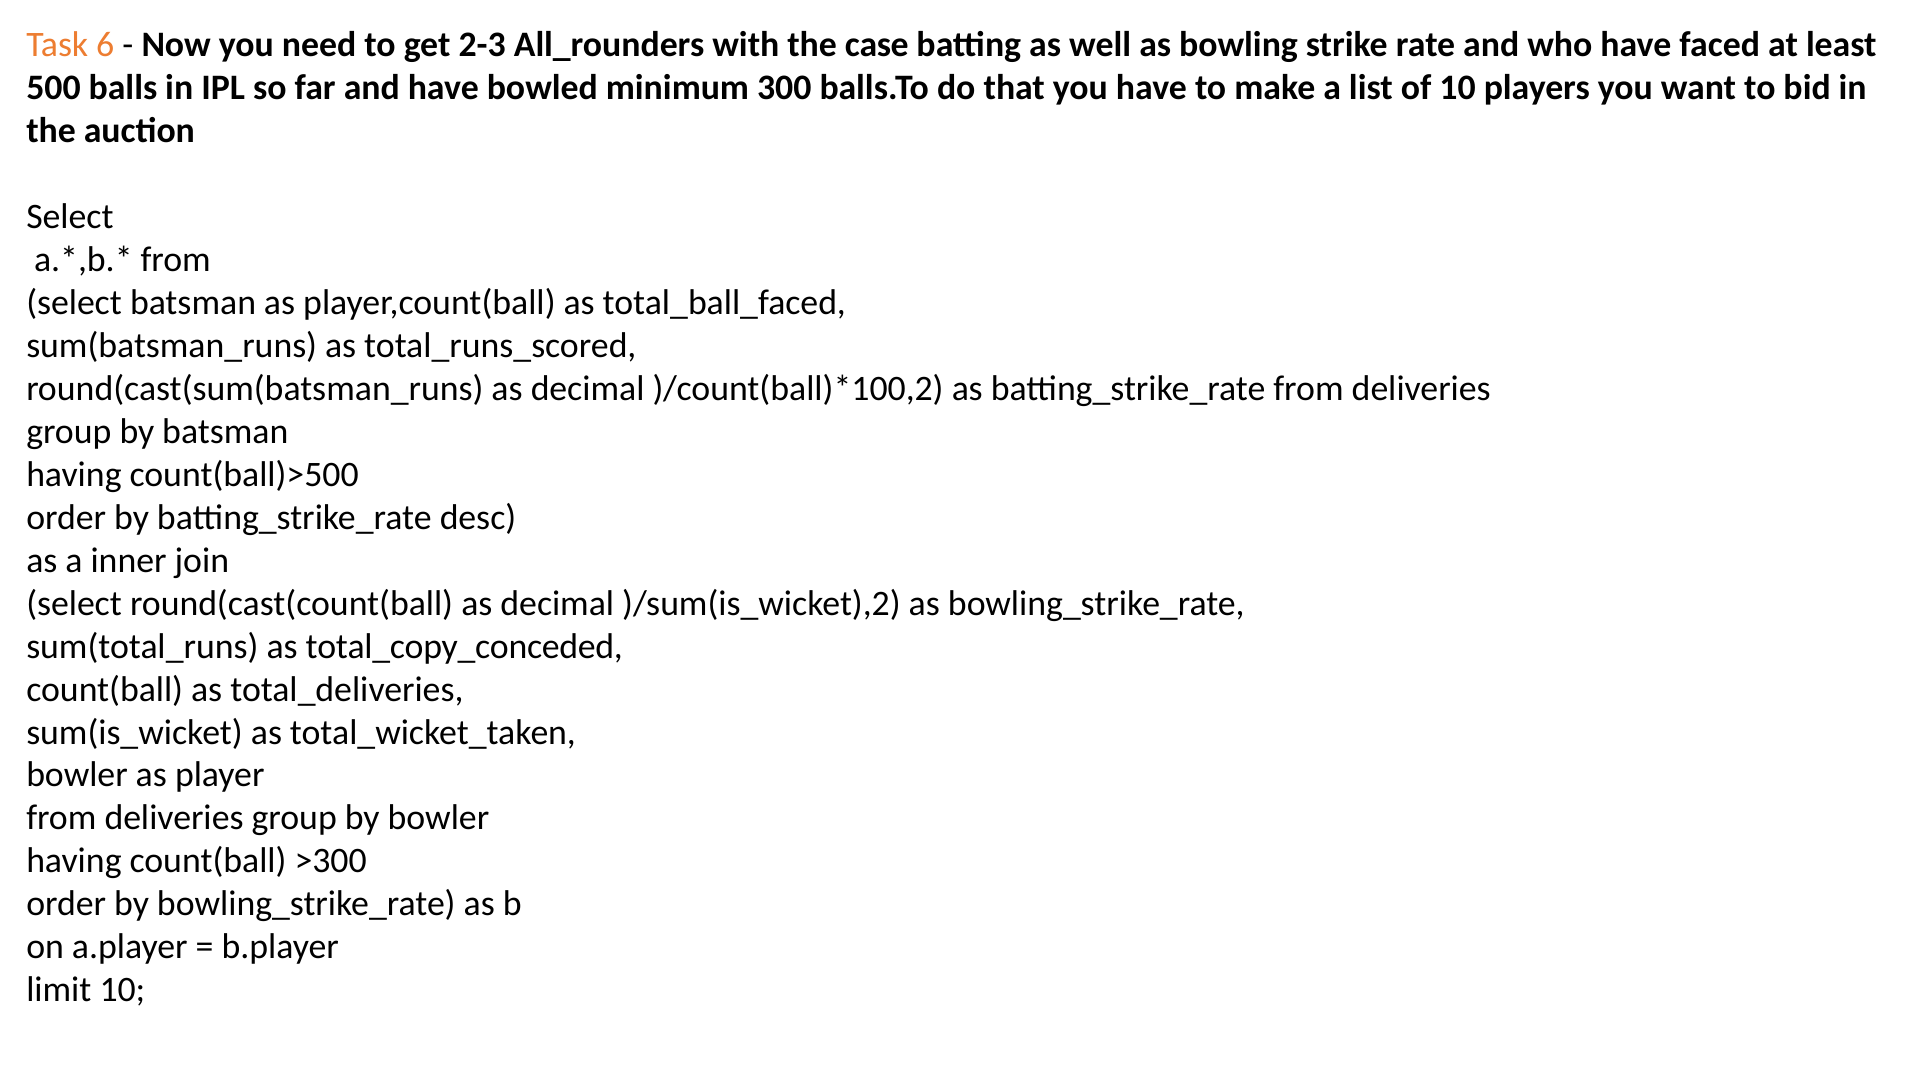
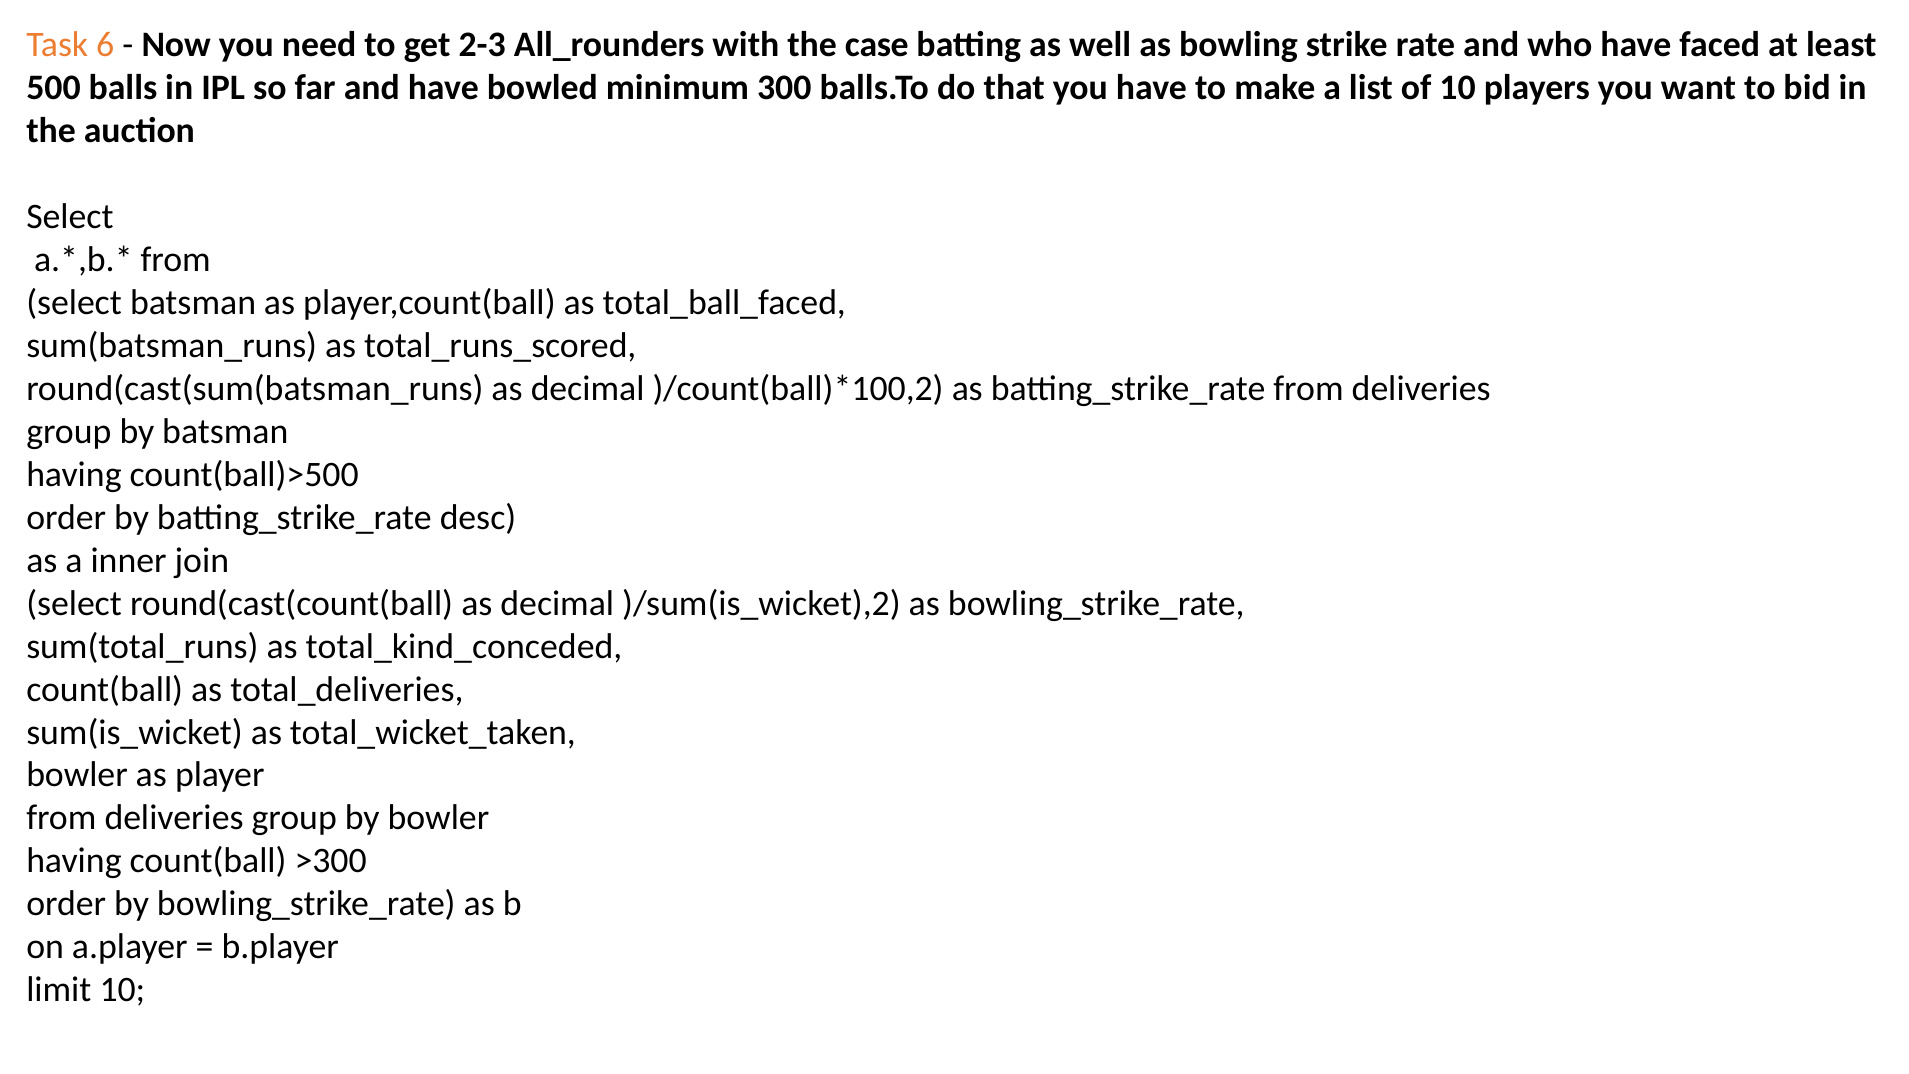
total_copy_conceded: total_copy_conceded -> total_kind_conceded
